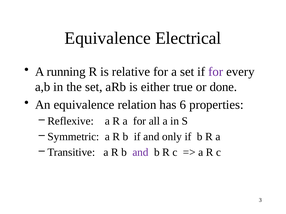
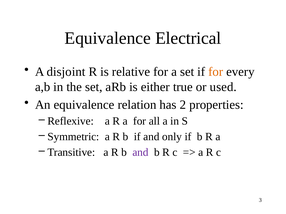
running: running -> disjoint
for at (216, 72) colour: purple -> orange
done: done -> used
6: 6 -> 2
